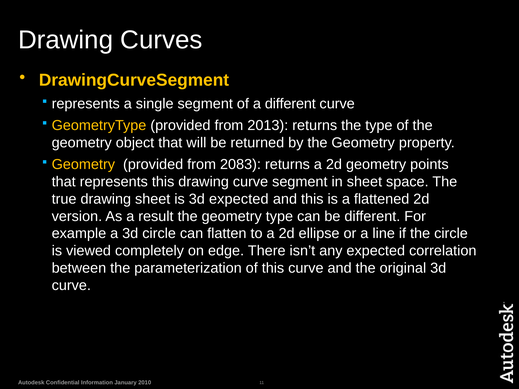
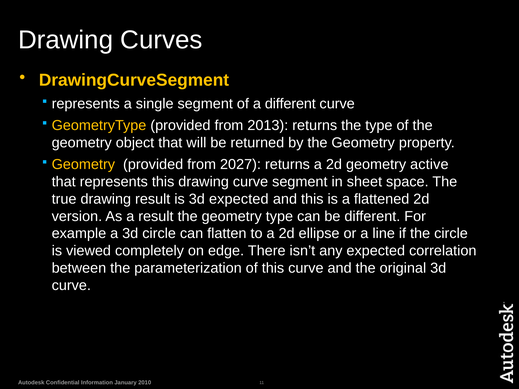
2083: 2083 -> 2027
points: points -> active
drawing sheet: sheet -> result
